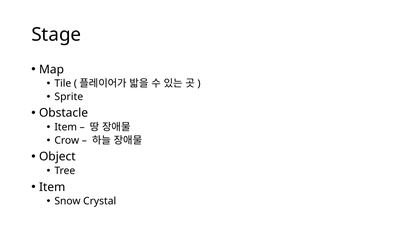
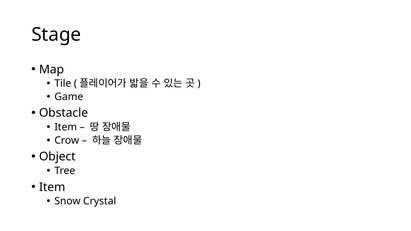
Sprite: Sprite -> Game
